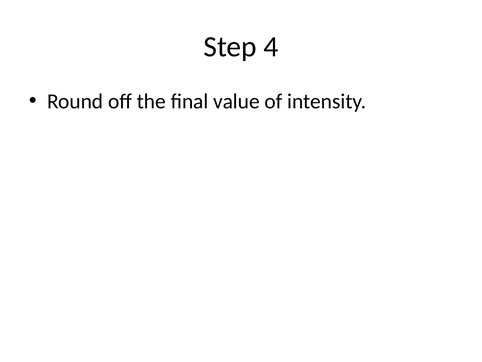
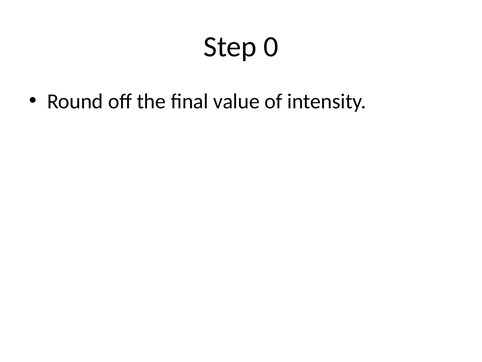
4: 4 -> 0
